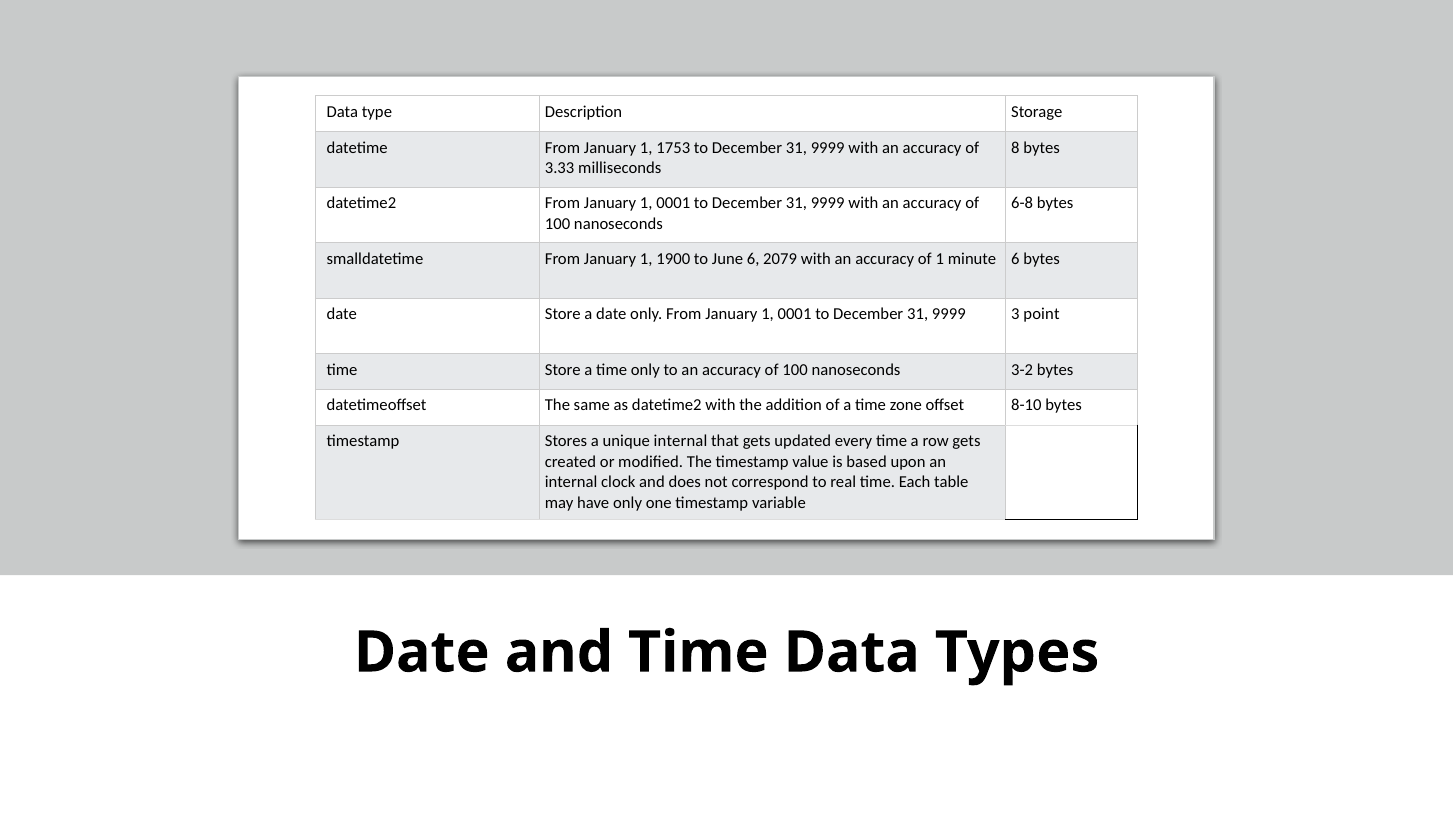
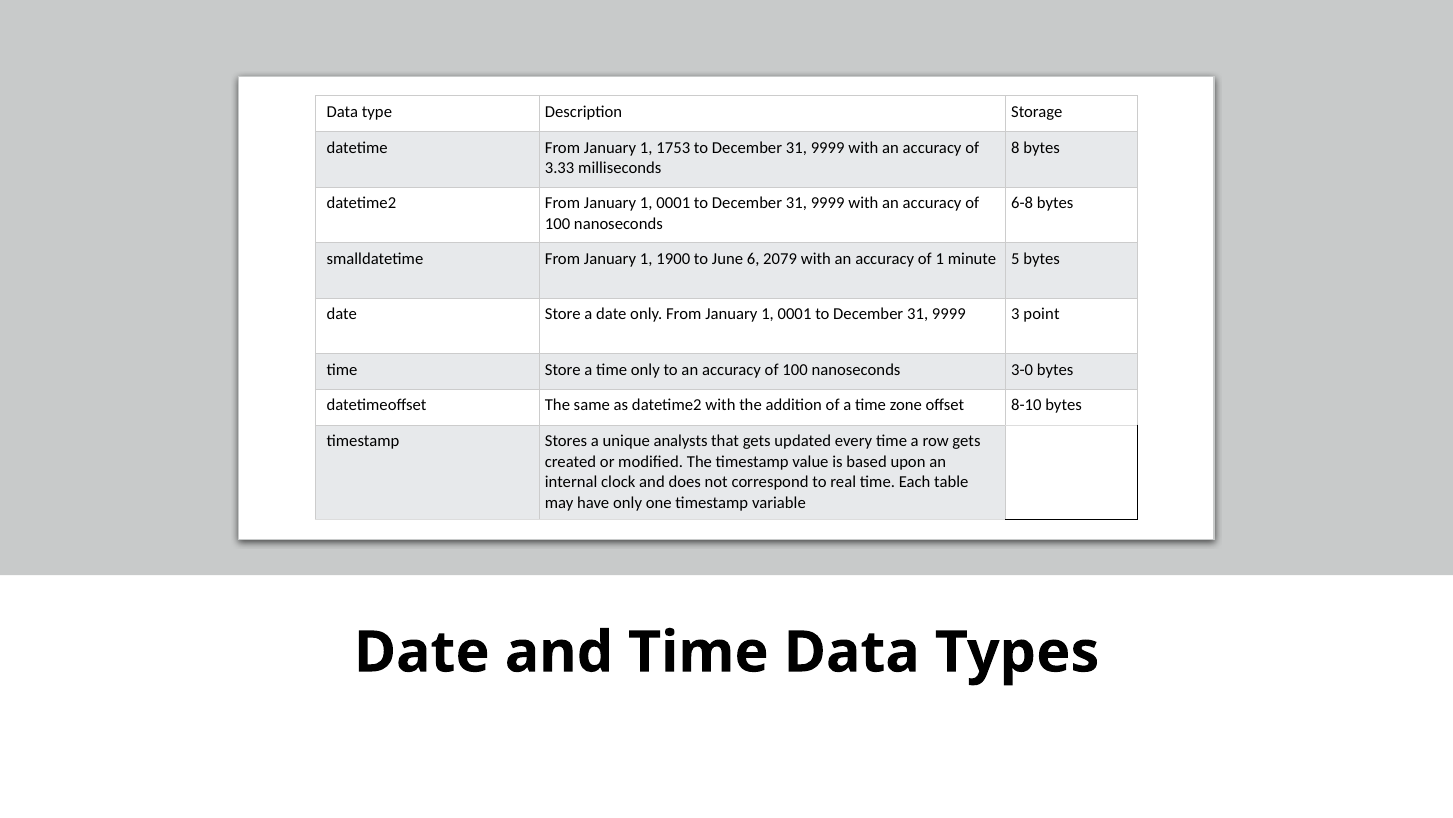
minute 6: 6 -> 5
3-2: 3-2 -> 3-0
unique internal: internal -> analysts
